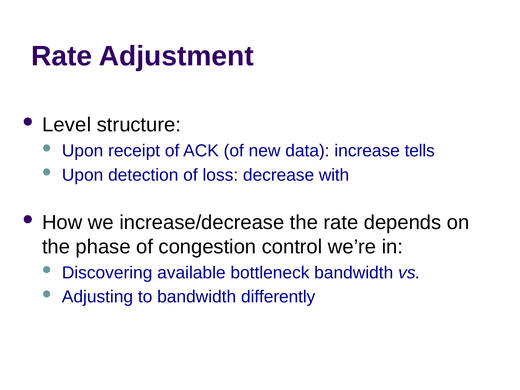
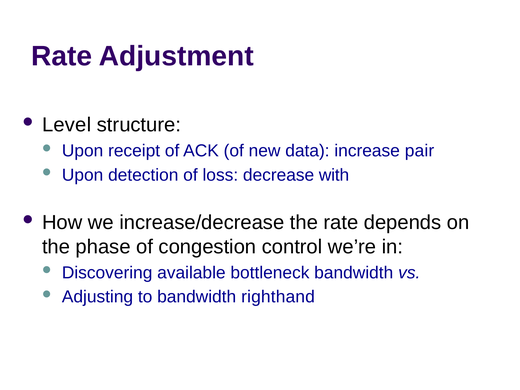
tells: tells -> pair
differently: differently -> righthand
